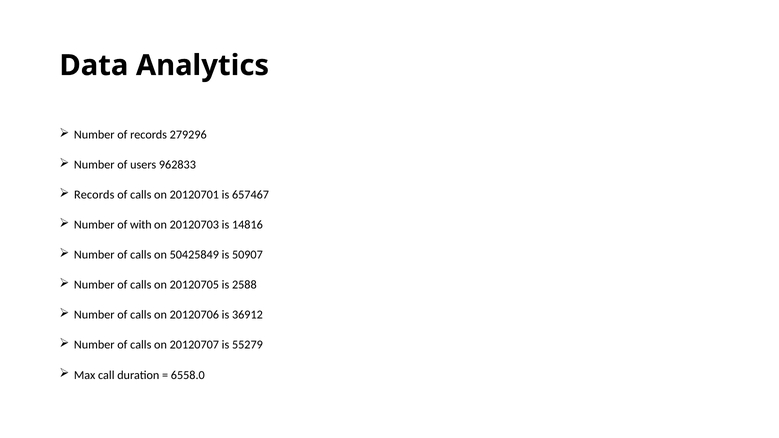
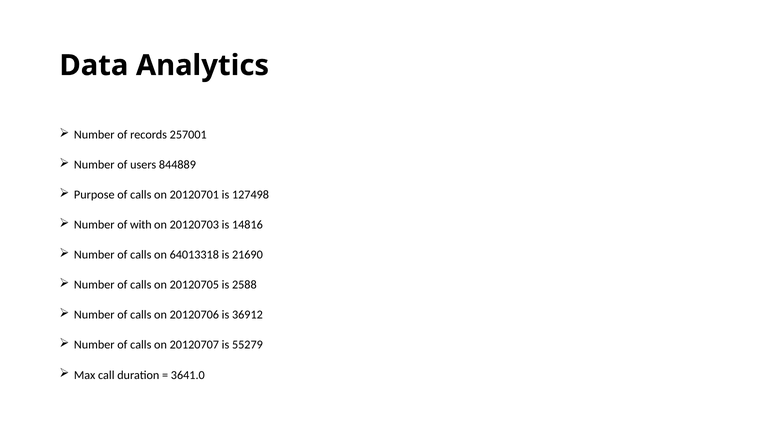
279296: 279296 -> 257001
962833: 962833 -> 844889
Records at (94, 195): Records -> Purpose
657467: 657467 -> 127498
50425849: 50425849 -> 64013318
50907: 50907 -> 21690
6558.0: 6558.0 -> 3641.0
